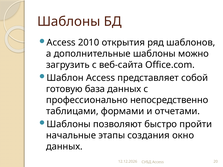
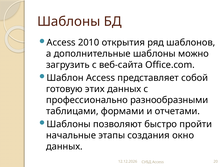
база: база -> этих
непосредственно: непосредственно -> разнообразными
